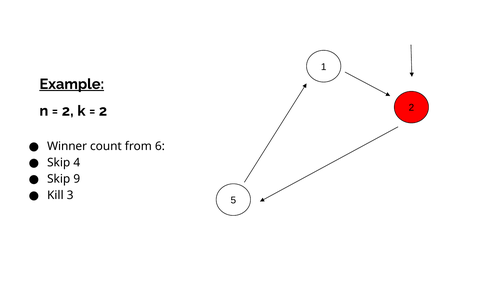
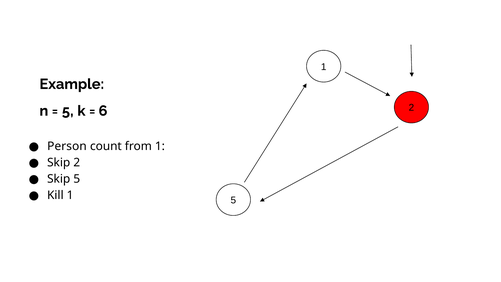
Example underline: present -> none
2 at (68, 111): 2 -> 5
2 at (103, 111): 2 -> 6
Winner: Winner -> Person
from 6: 6 -> 1
Skip 4: 4 -> 2
Skip 9: 9 -> 5
Kill 3: 3 -> 1
